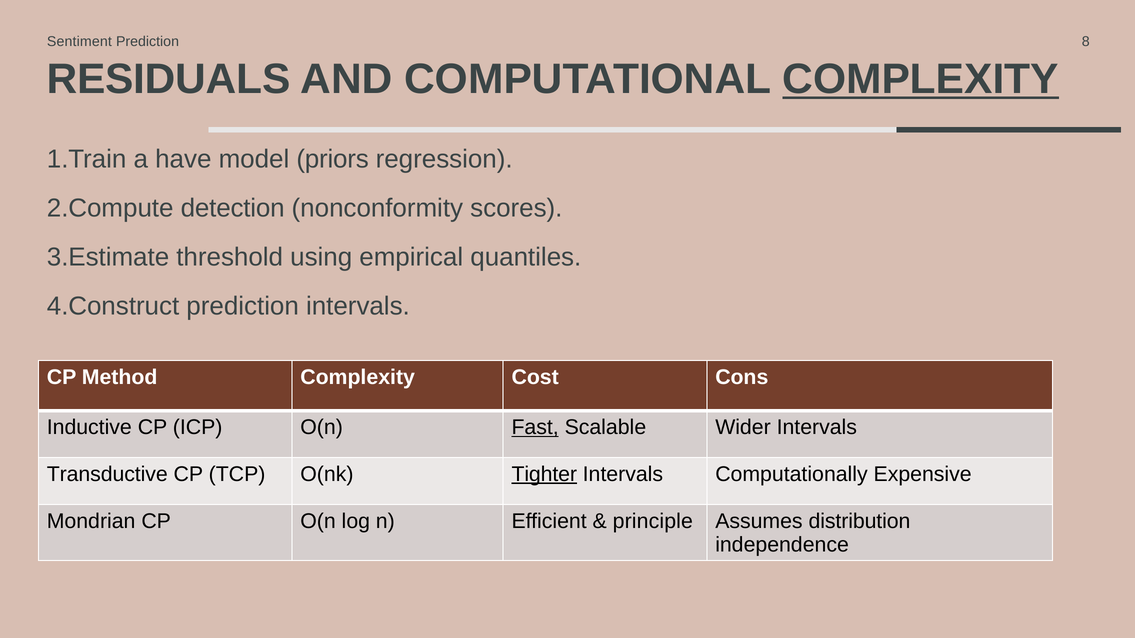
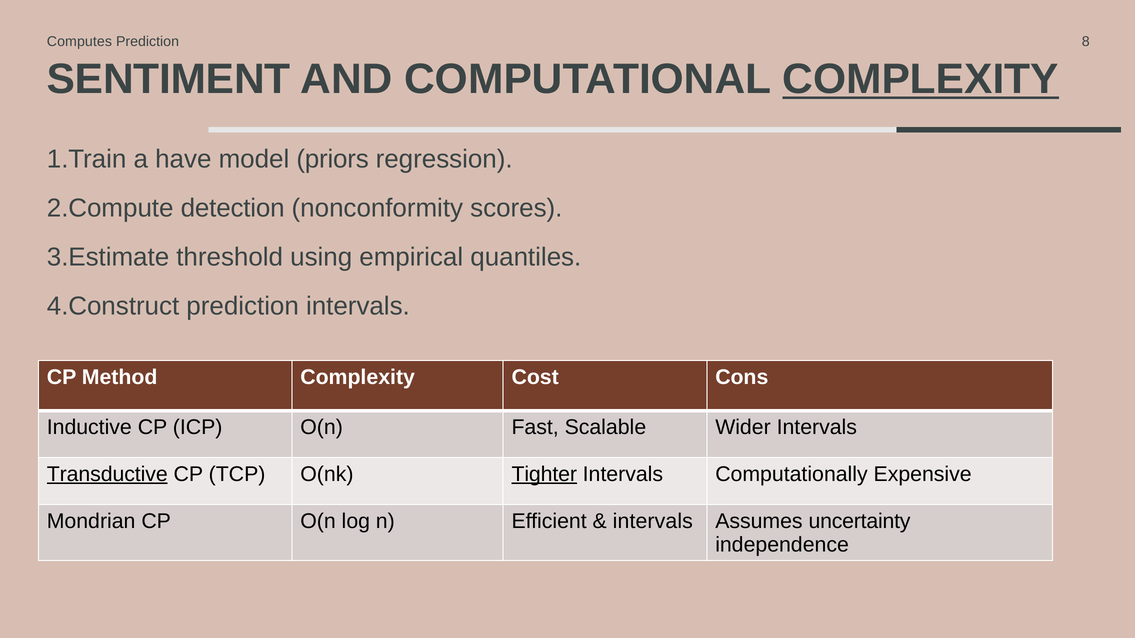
Sentiment: Sentiment -> Computes
RESIDUALS: RESIDUALS -> SENTIMENT
Fast underline: present -> none
Transductive underline: none -> present
principle at (653, 521): principle -> intervals
distribution: distribution -> uncertainty
